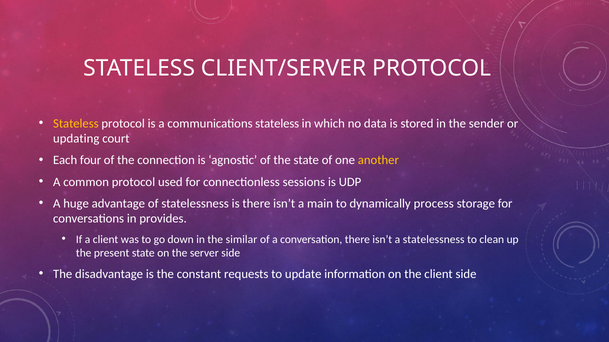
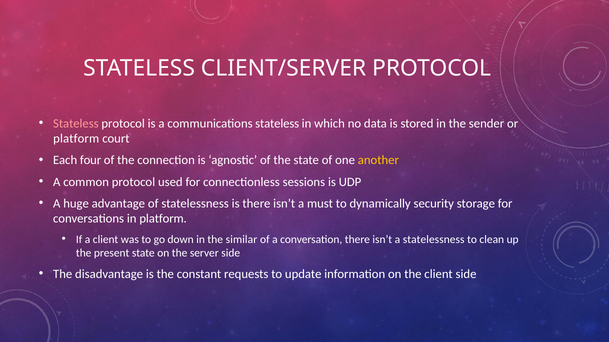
Stateless at (76, 124) colour: yellow -> pink
updating at (76, 139): updating -> platform
main: main -> must
process: process -> security
in provides: provides -> platform
